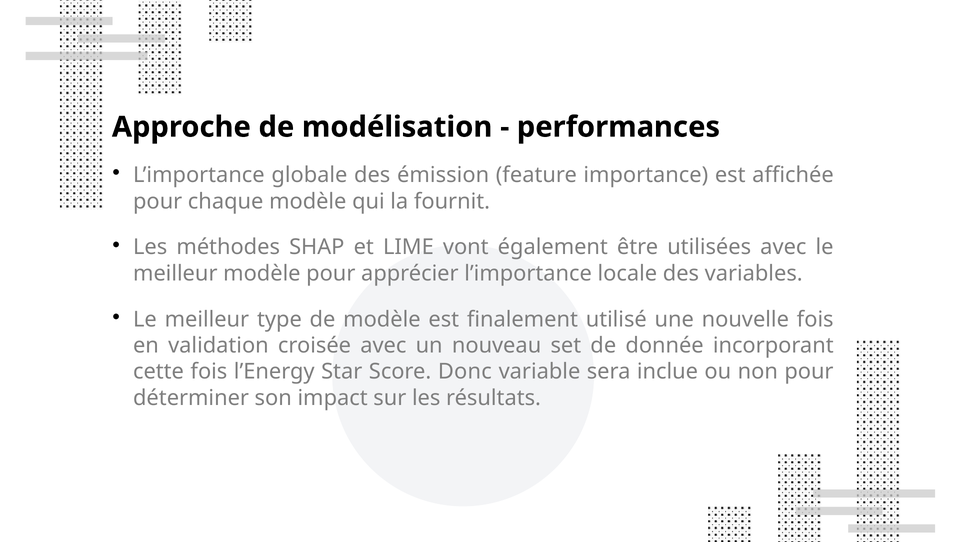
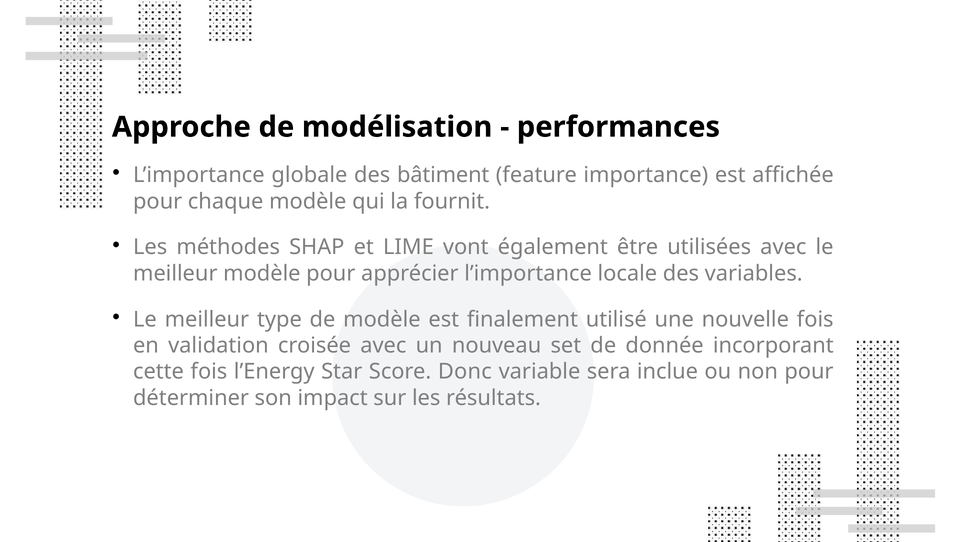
émission: émission -> bâtiment
